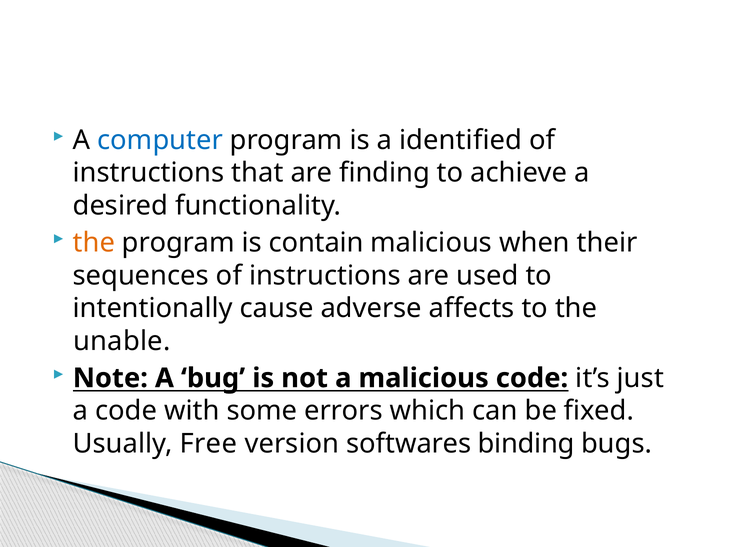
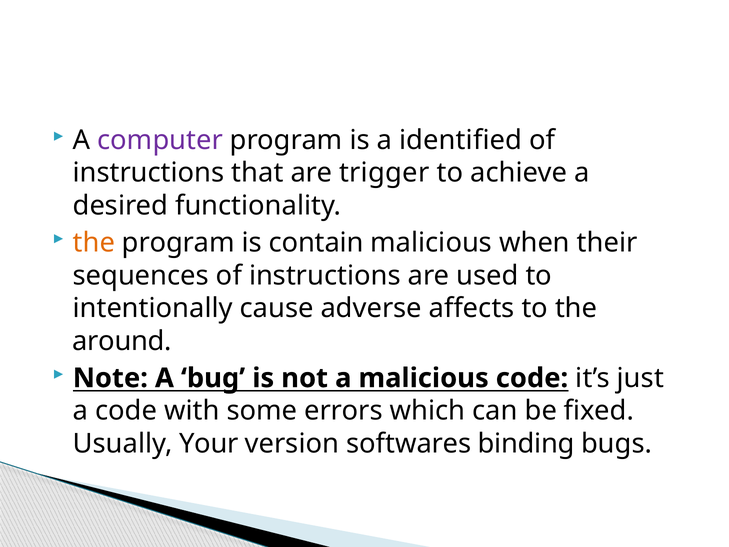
computer colour: blue -> purple
finding: finding -> trigger
unable: unable -> around
Free: Free -> Your
